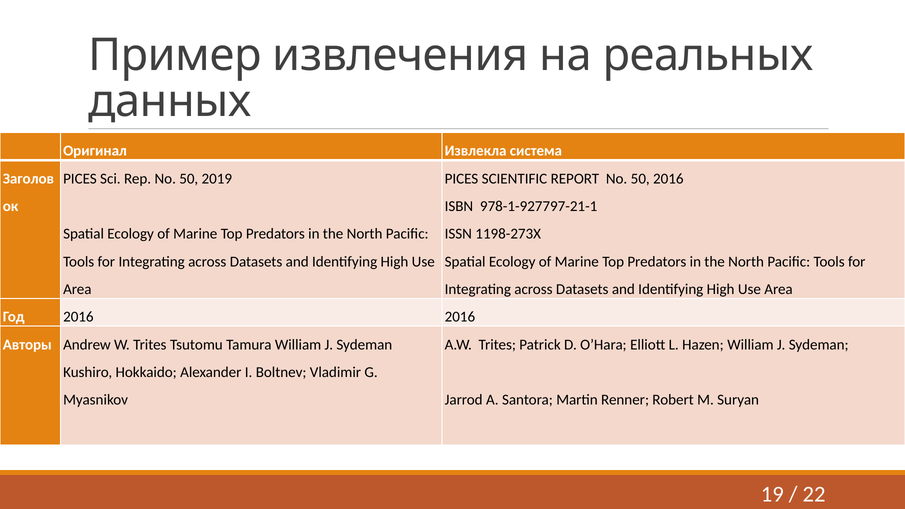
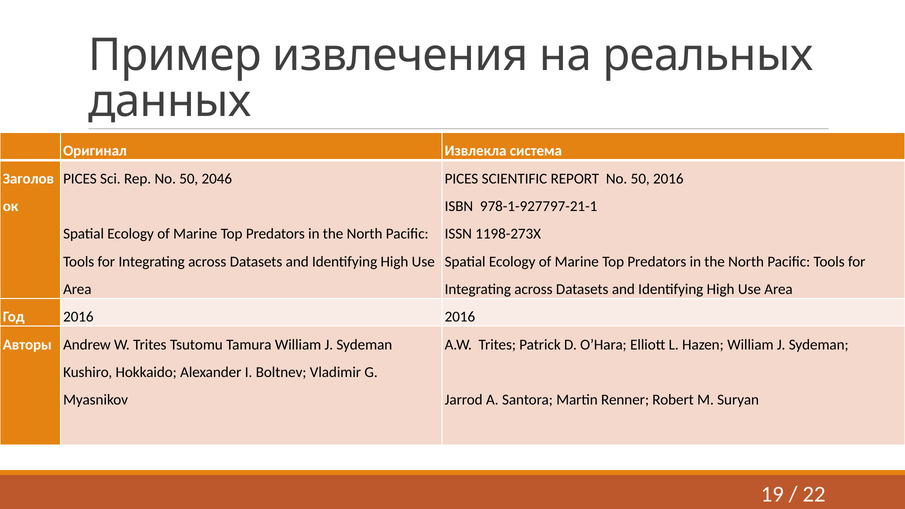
2019: 2019 -> 2046
